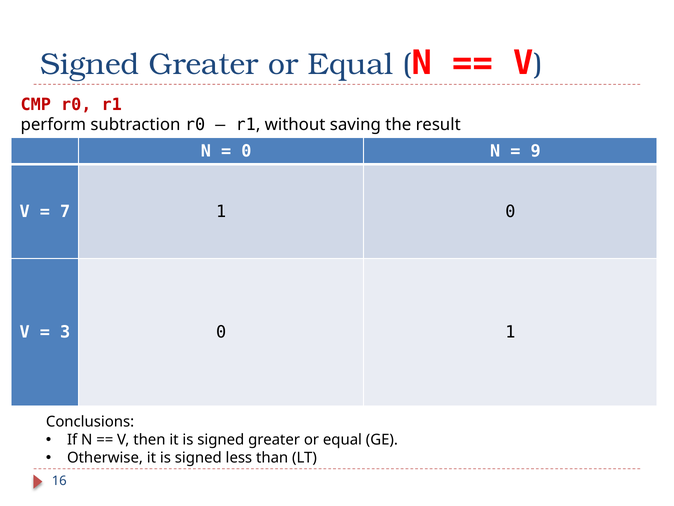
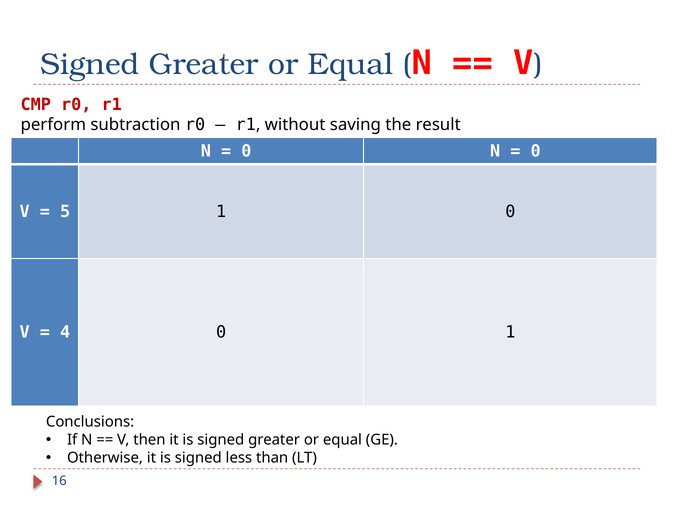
9 at (536, 151): 9 -> 0
7: 7 -> 5
3: 3 -> 4
